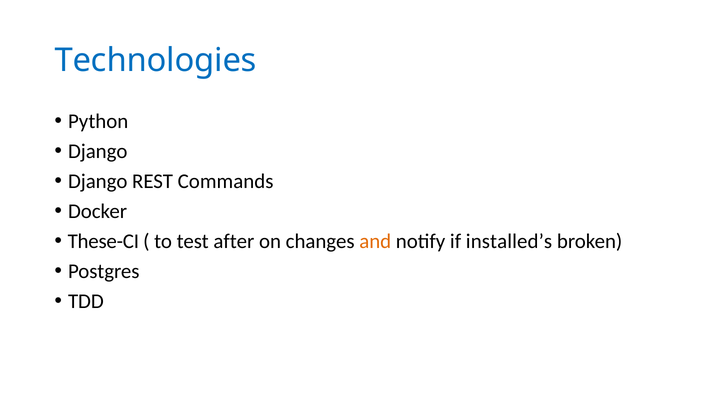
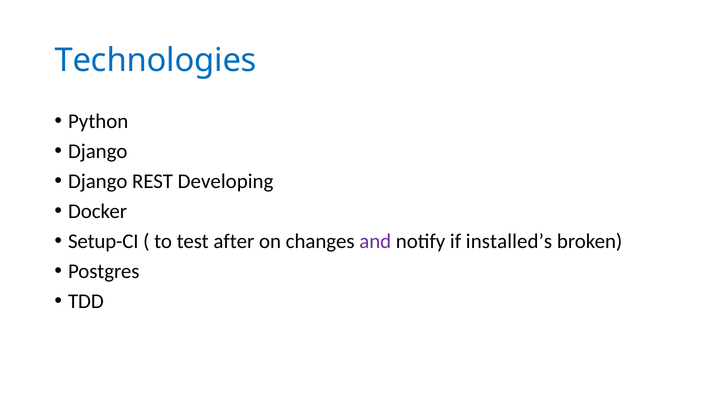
Commands: Commands -> Developing
These-CI: These-CI -> Setup-CI
and colour: orange -> purple
